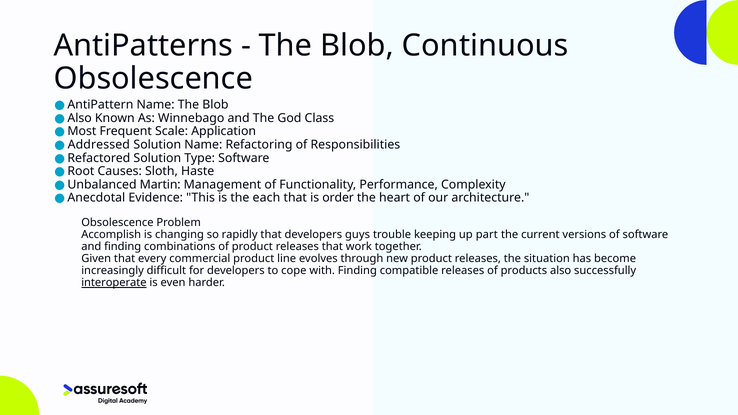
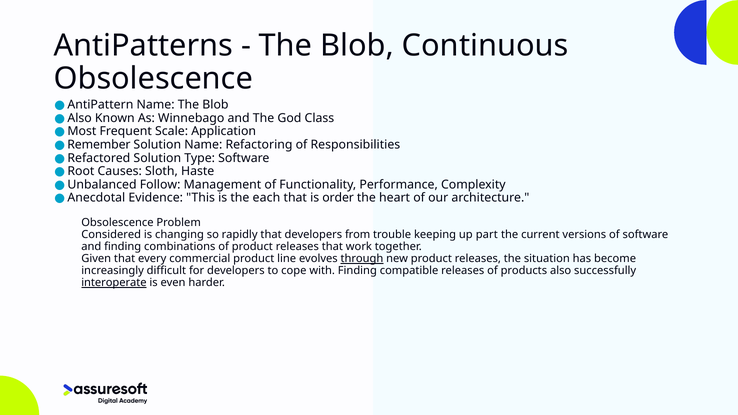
Addressed: Addressed -> Remember
Martin: Martin -> Follow
Accomplish: Accomplish -> Considered
guys: guys -> from
through underline: none -> present
